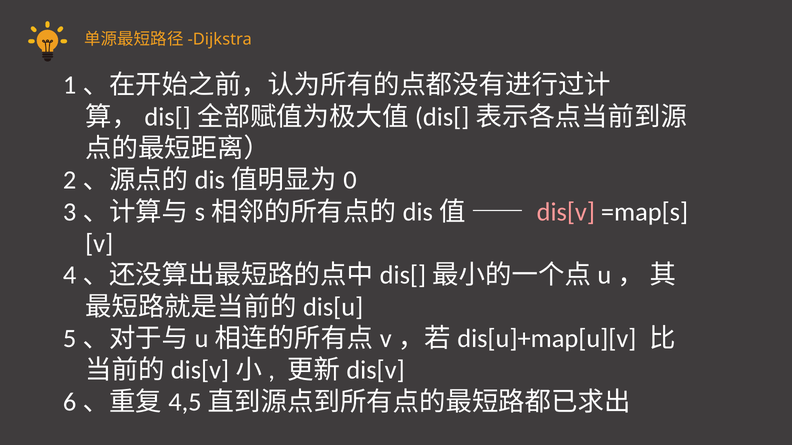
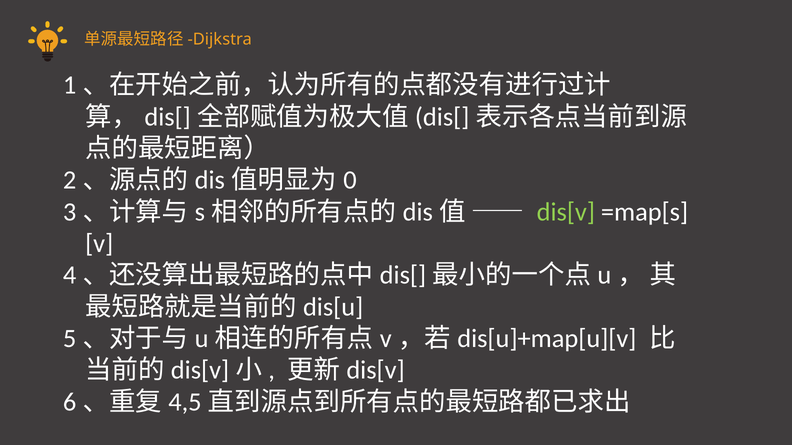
dis[v colour: pink -> light green
